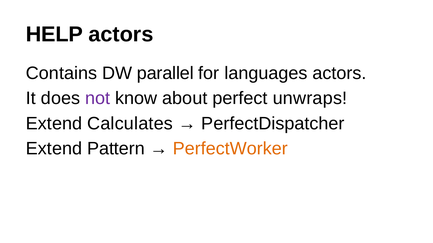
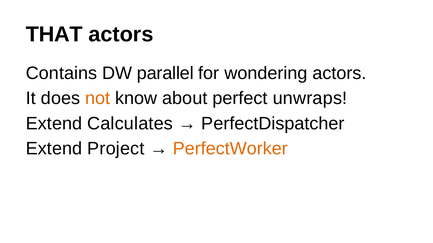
HELP: HELP -> THAT
languages: languages -> wondering
not colour: purple -> orange
Pattern: Pattern -> Project
